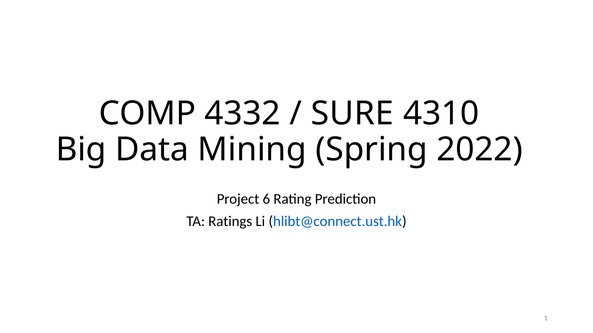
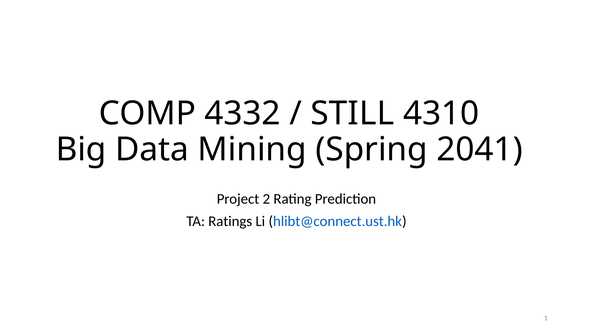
SURE: SURE -> STILL
2022: 2022 -> 2041
6: 6 -> 2
